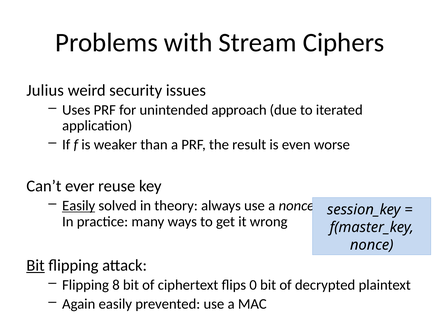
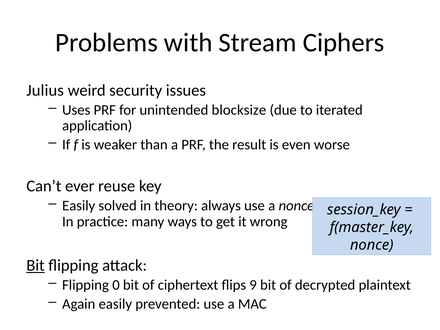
approach: approach -> blocksize
Easily at (79, 206) underline: present -> none
8: 8 -> 0
0: 0 -> 9
